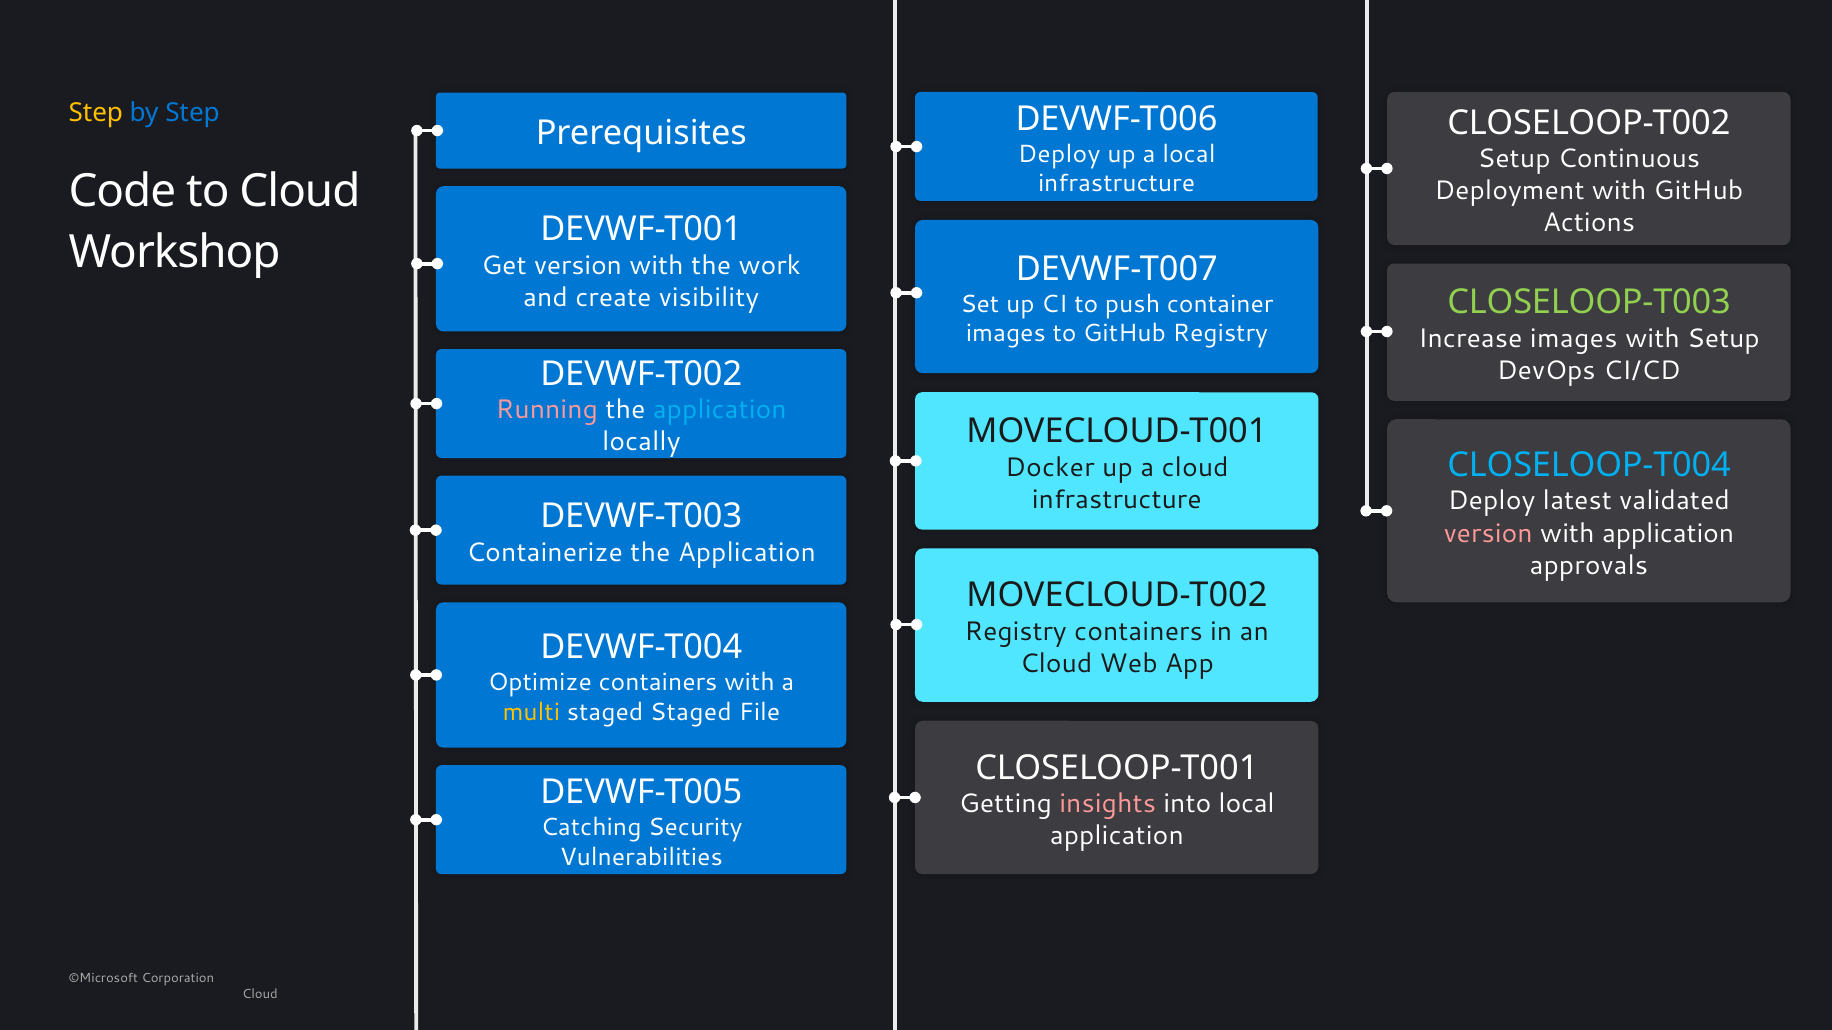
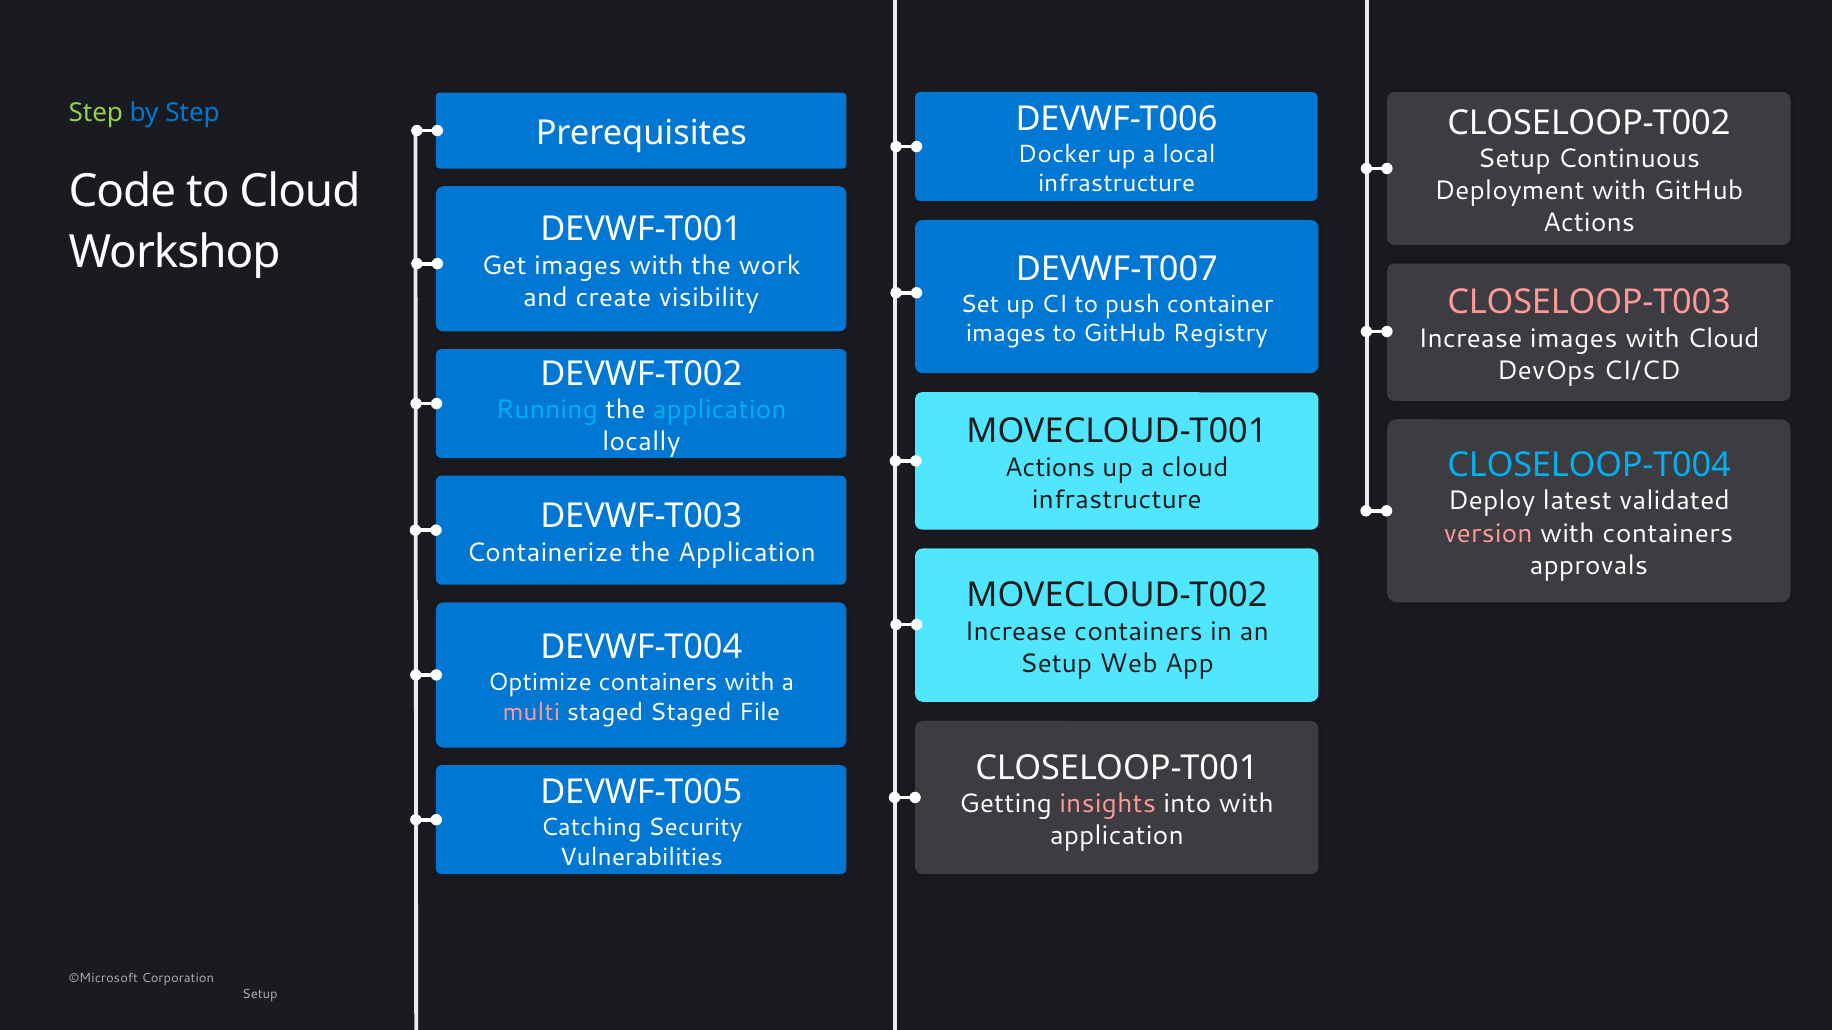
Step at (96, 113) colour: yellow -> light green
Deploy at (1059, 154): Deploy -> Docker
Get version: version -> images
CLOSELOOP-T003 colour: light green -> pink
with Setup: Setup -> Cloud
Running colour: pink -> light blue
Docker at (1050, 468): Docker -> Actions
with application: application -> containers
Registry at (1016, 632): Registry -> Increase
Cloud at (1056, 664): Cloud -> Setup
multi colour: yellow -> pink
into local: local -> with
Cloud at (260, 994): Cloud -> Setup
